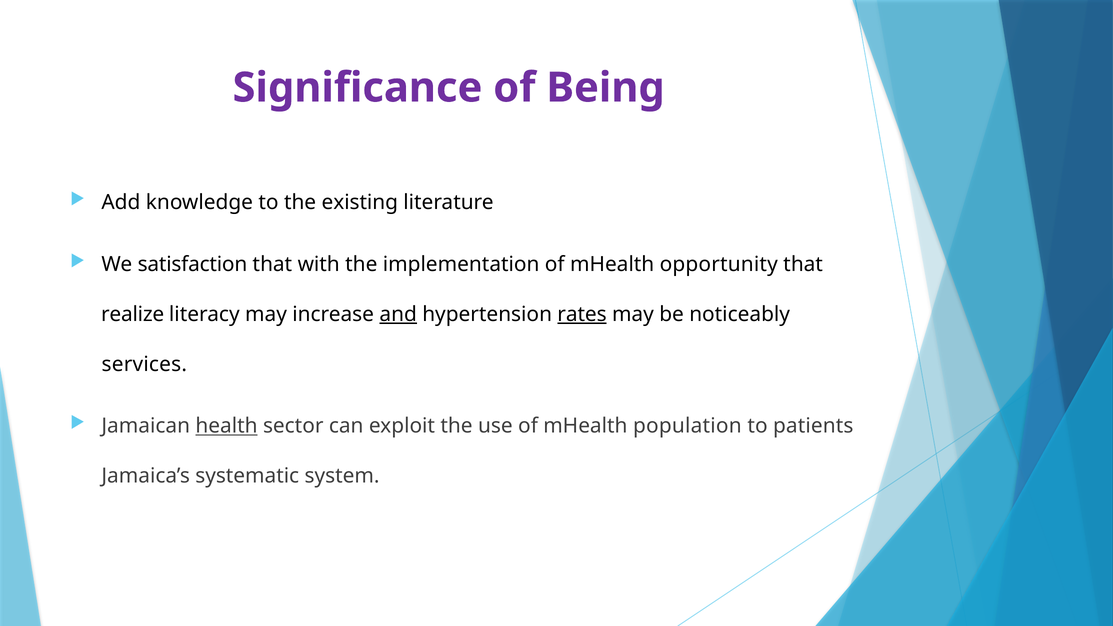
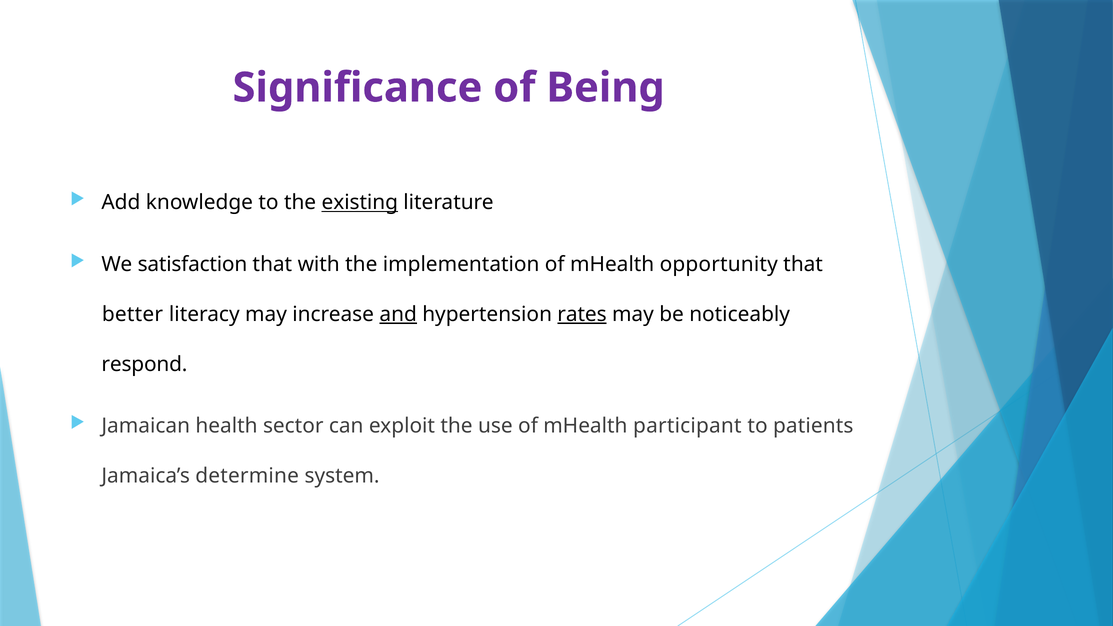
existing underline: none -> present
realize: realize -> better
services: services -> respond
health underline: present -> none
population: population -> participant
systematic: systematic -> determine
